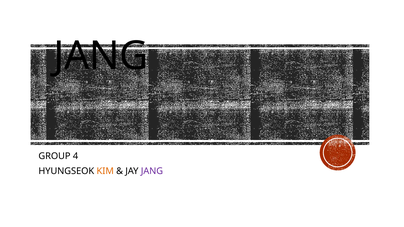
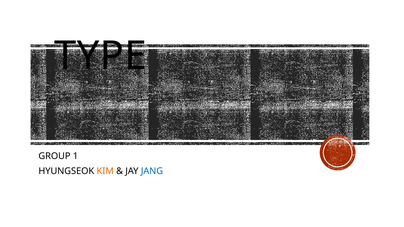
JANG at (101, 56): JANG -> TYPE
4: 4 -> 1
JANG at (152, 171) colour: purple -> blue
